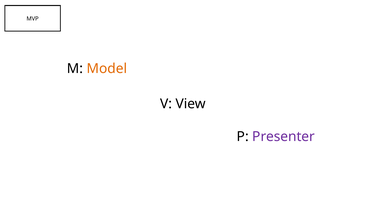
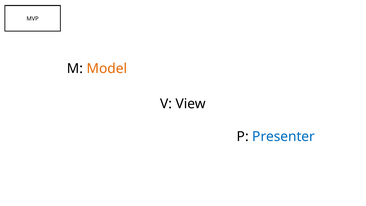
Presenter colour: purple -> blue
